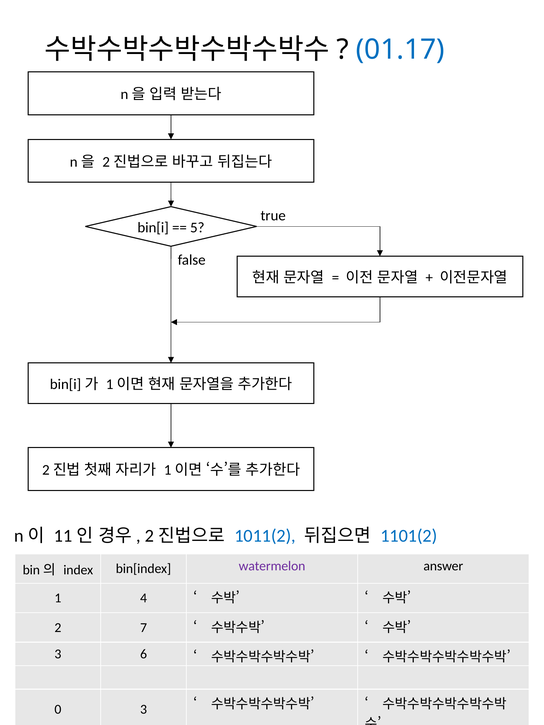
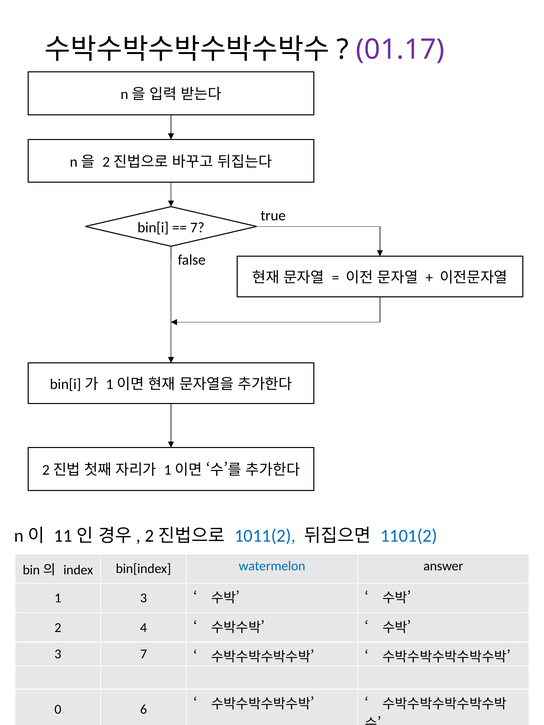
01.17 colour: blue -> purple
5 at (197, 228): 5 -> 7
watermelon colour: purple -> blue
1 4: 4 -> 3
7: 7 -> 4
3 6: 6 -> 7
0 3: 3 -> 6
